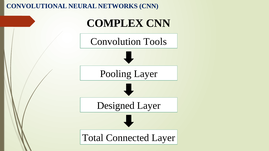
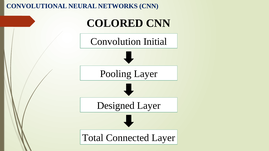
COMPLEX: COMPLEX -> COLORED
Tools: Tools -> Initial
